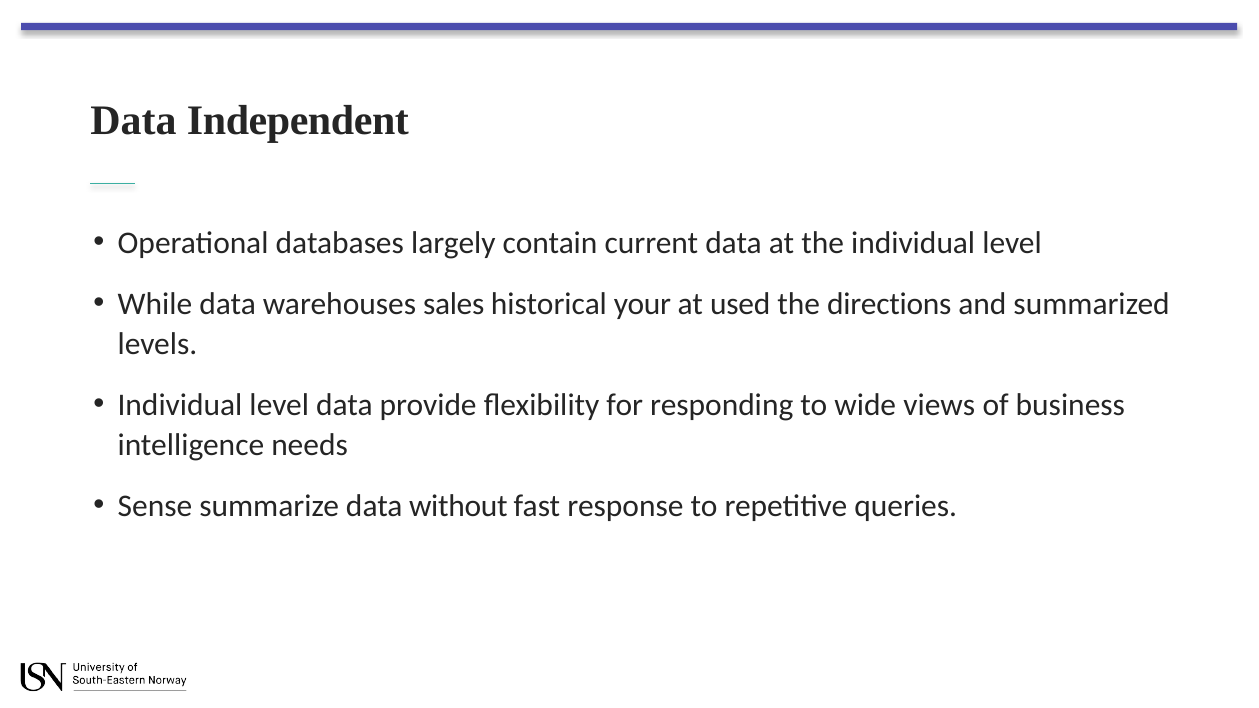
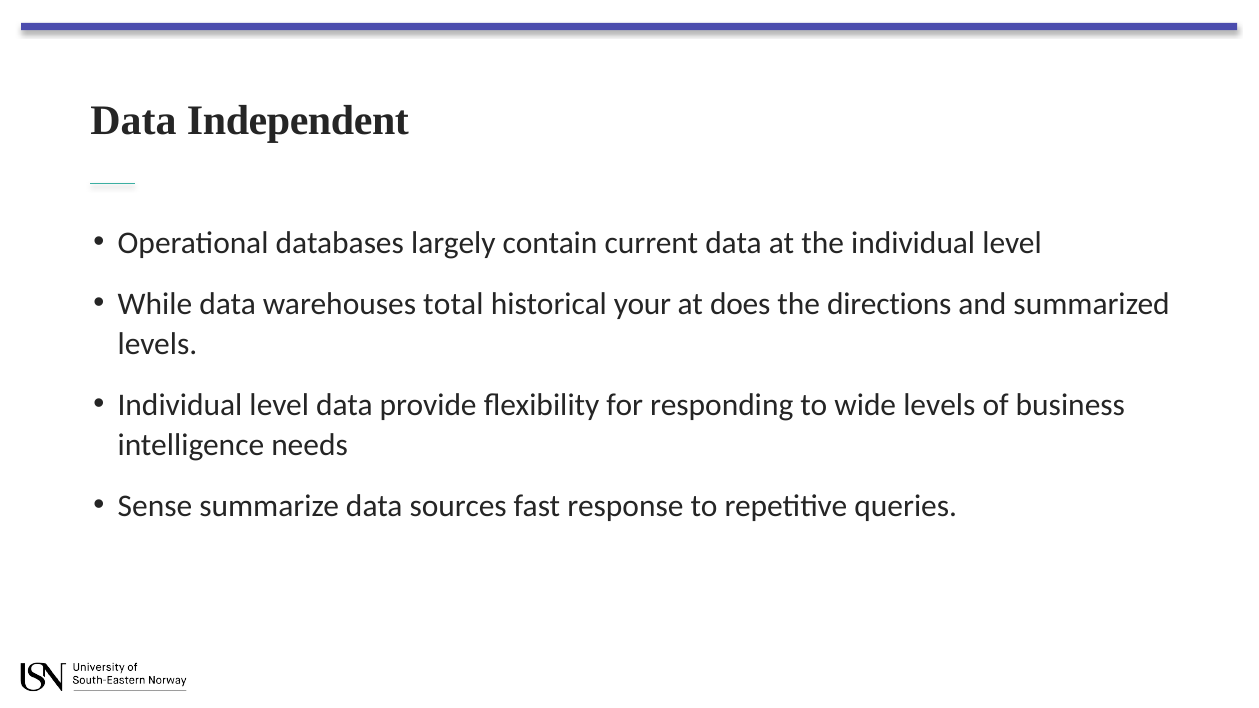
sales: sales -> total
used: used -> does
wide views: views -> levels
without: without -> sources
